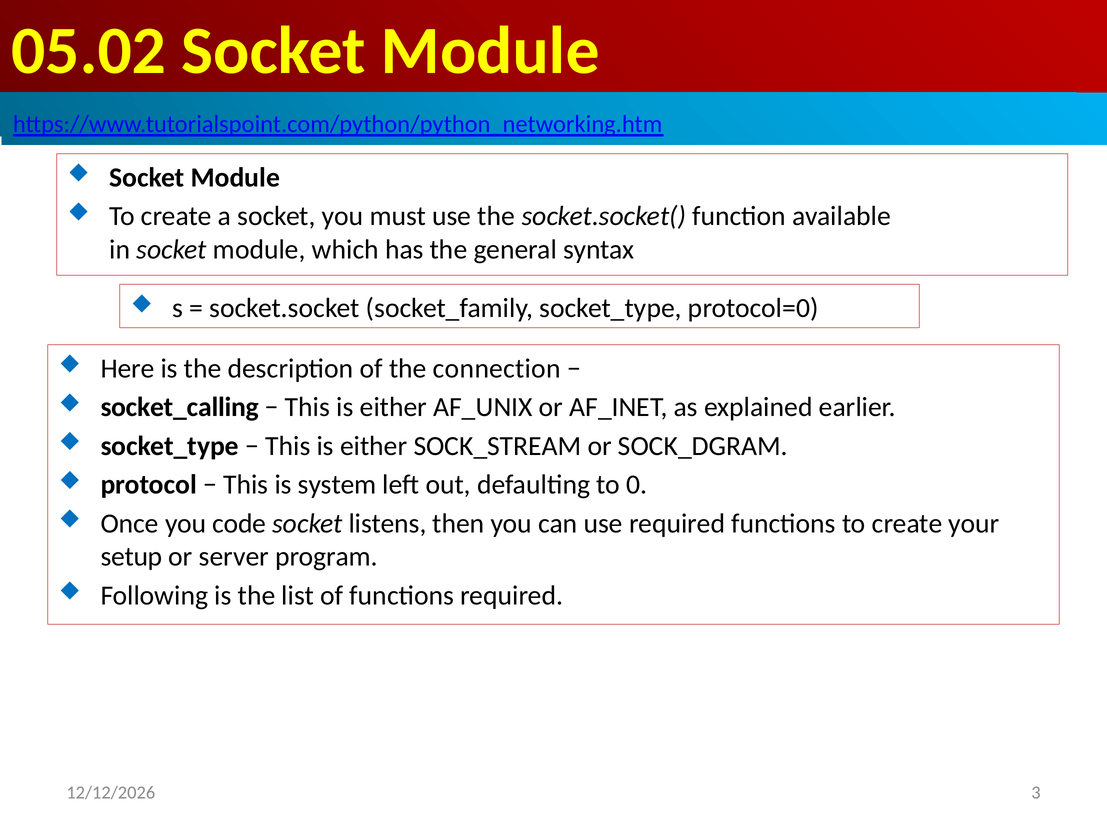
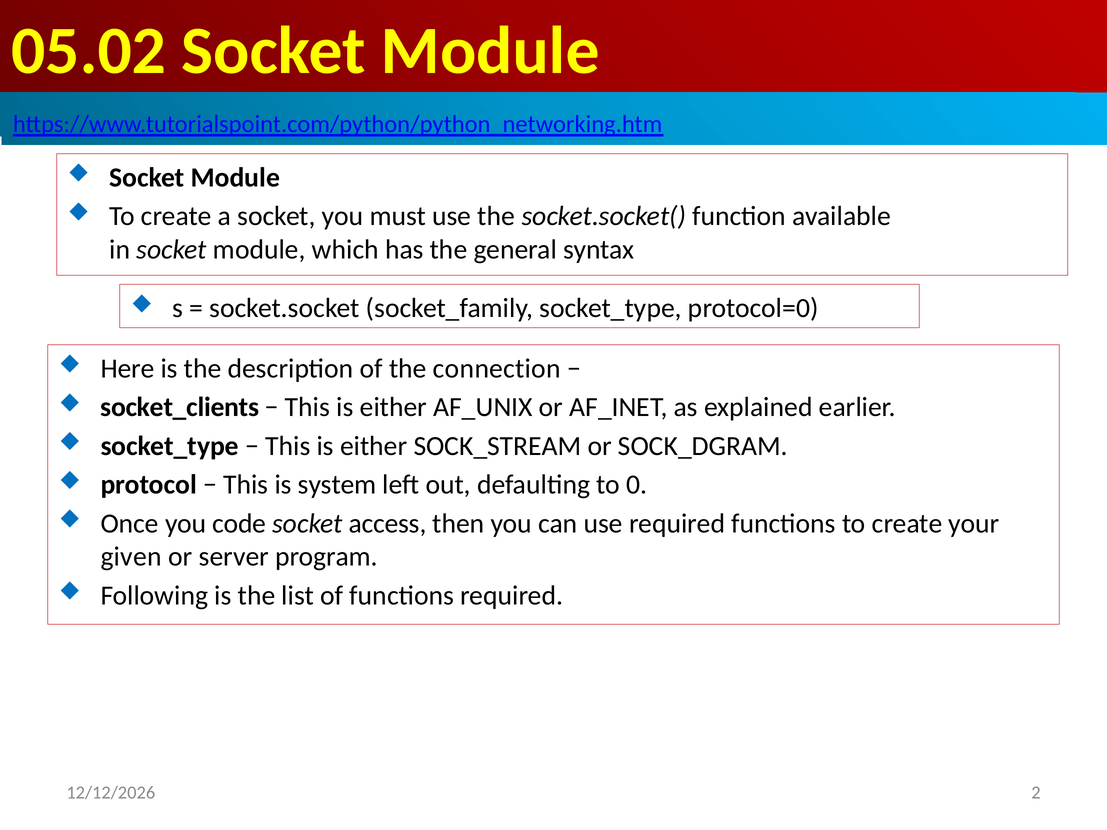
socket_calling: socket_calling -> socket_clients
listens: listens -> access
setup: setup -> given
3: 3 -> 2
